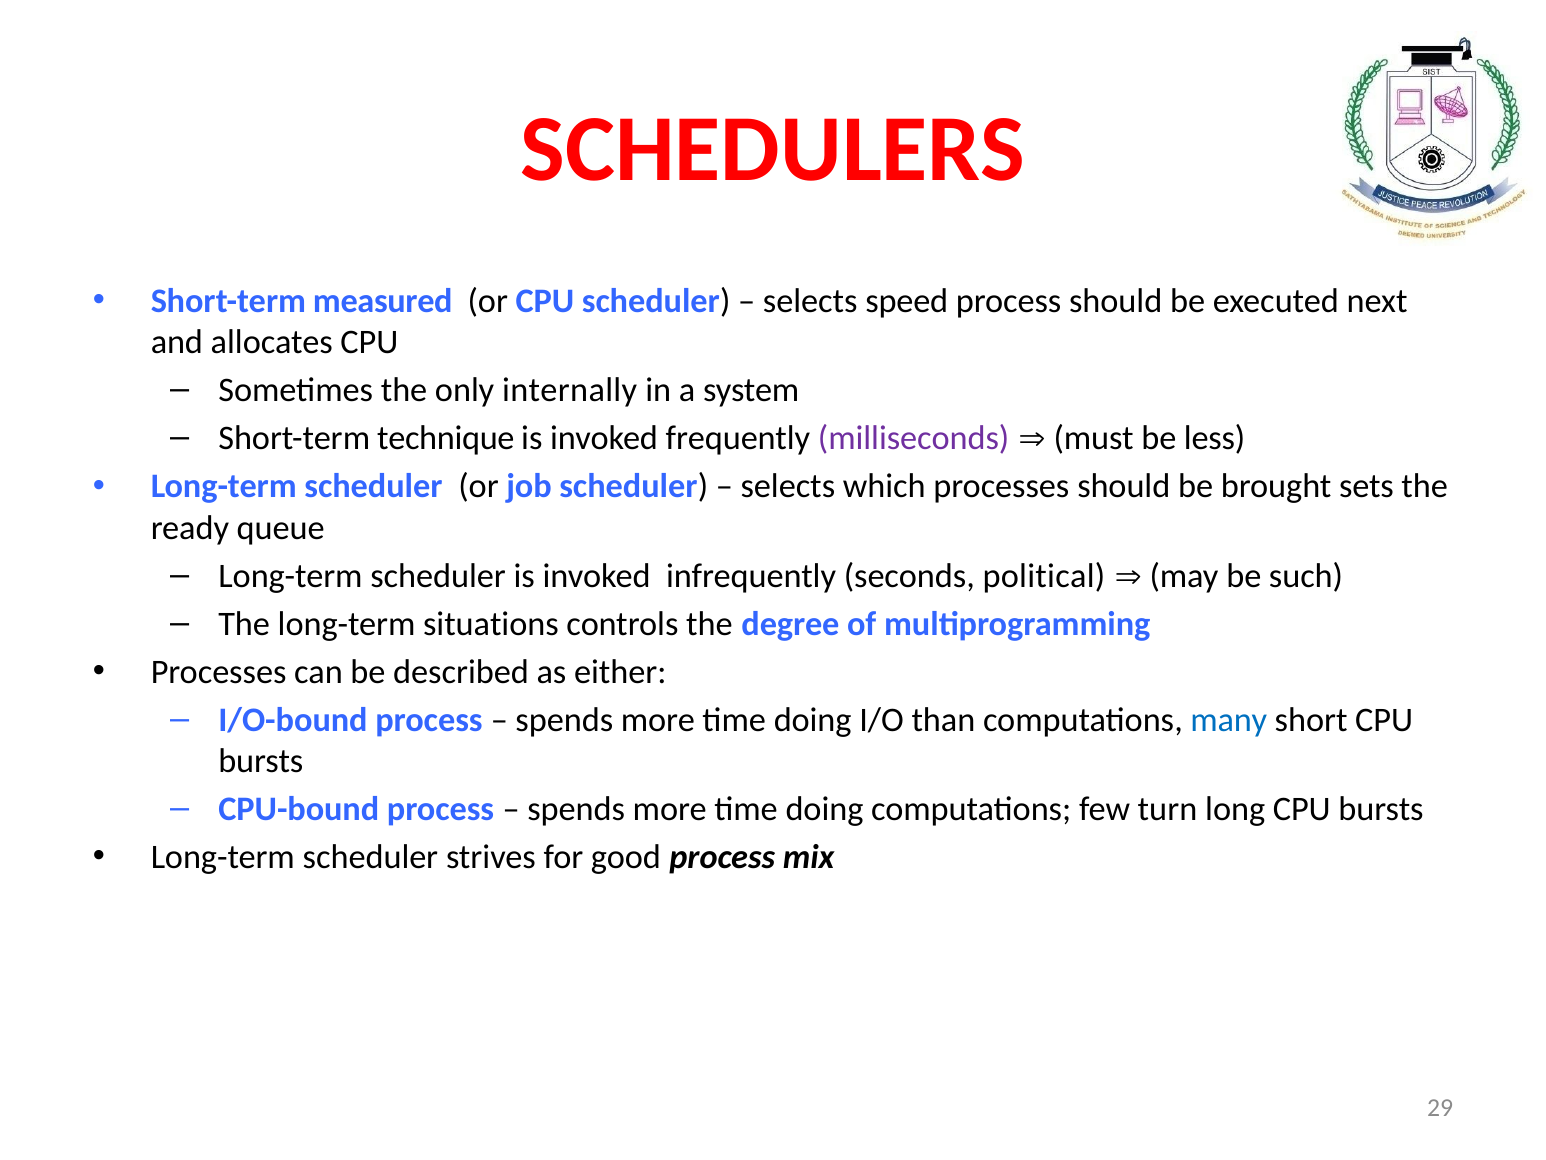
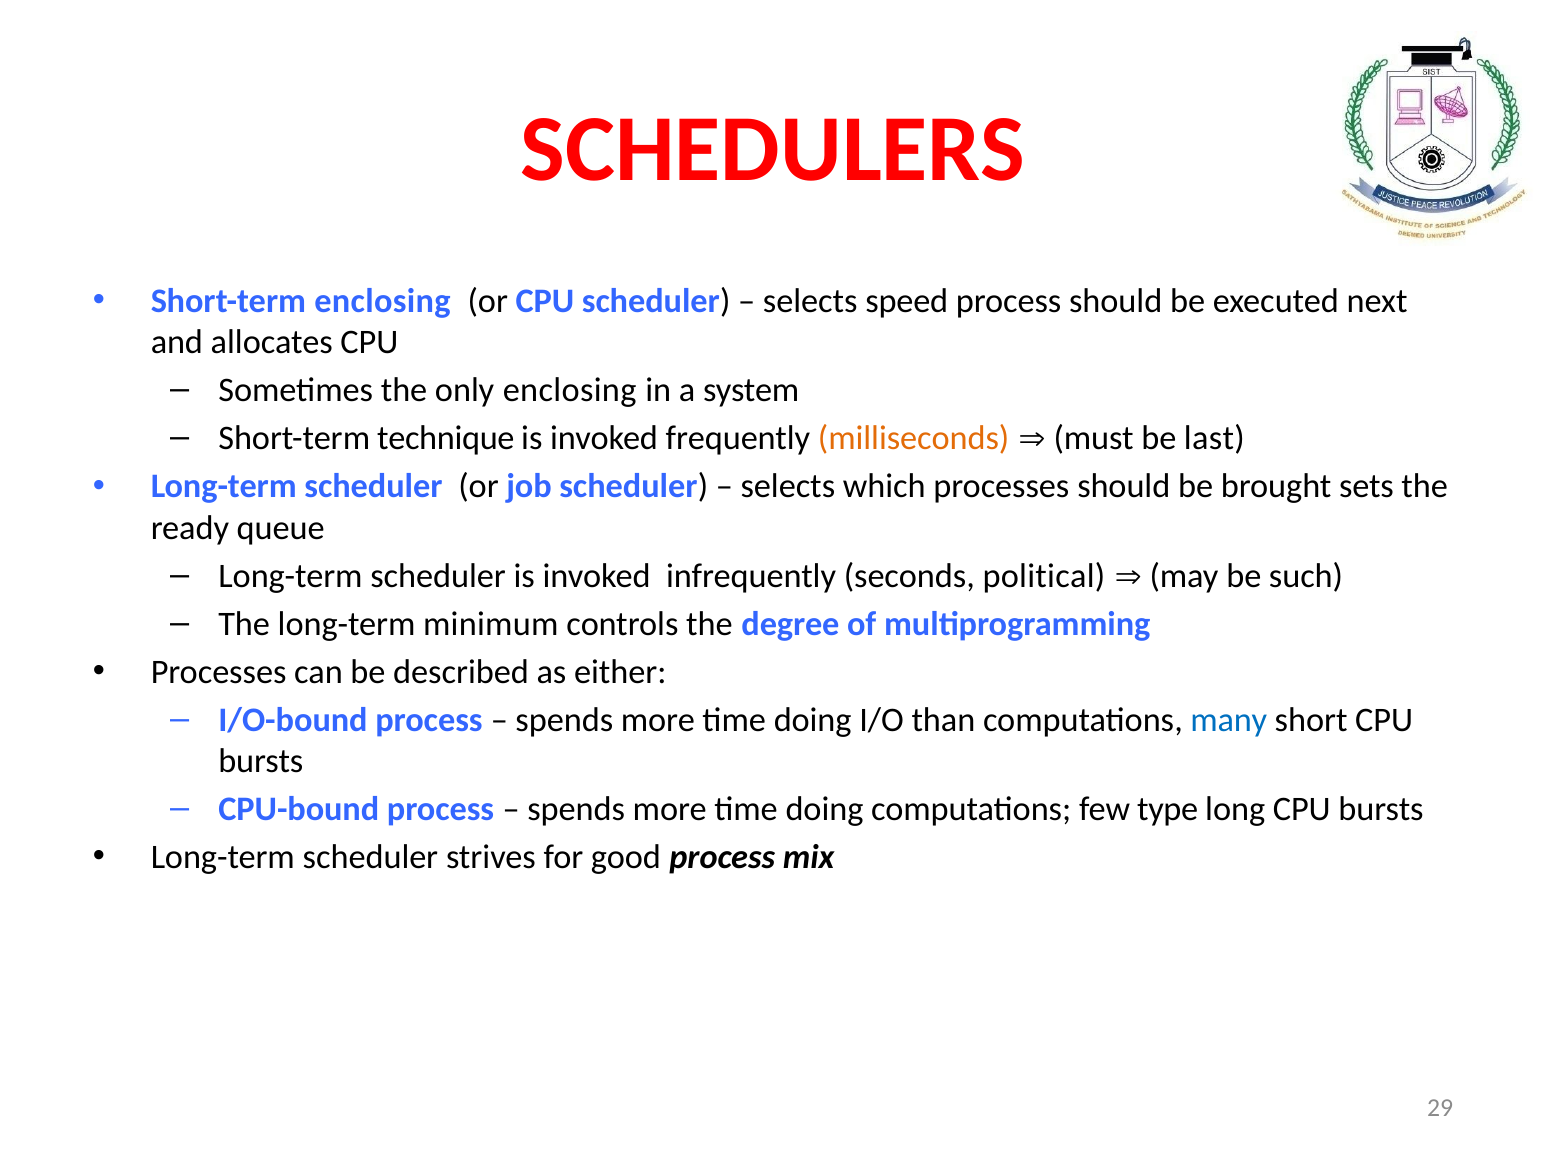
Short-term measured: measured -> enclosing
only internally: internally -> enclosing
milliseconds colour: purple -> orange
less: less -> last
situations: situations -> minimum
turn: turn -> type
